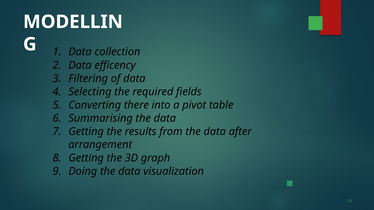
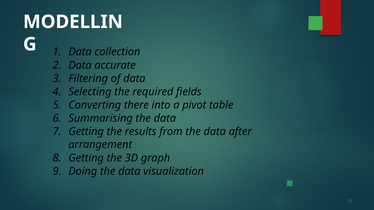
efficency: efficency -> accurate
